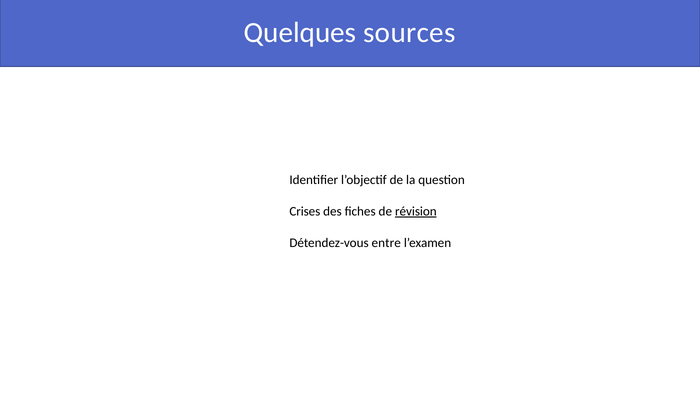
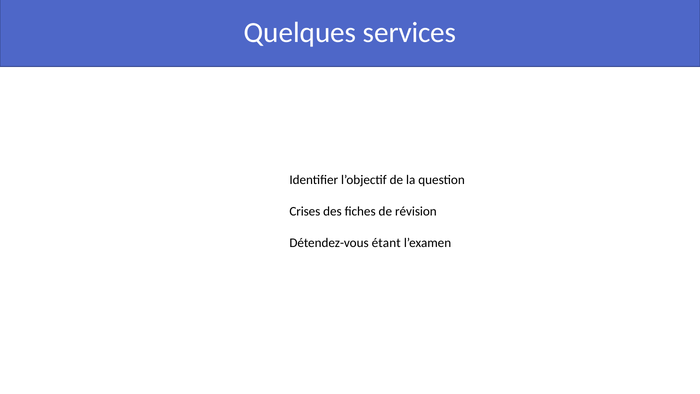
sources: sources -> services
révision underline: present -> none
entre: entre -> étant
